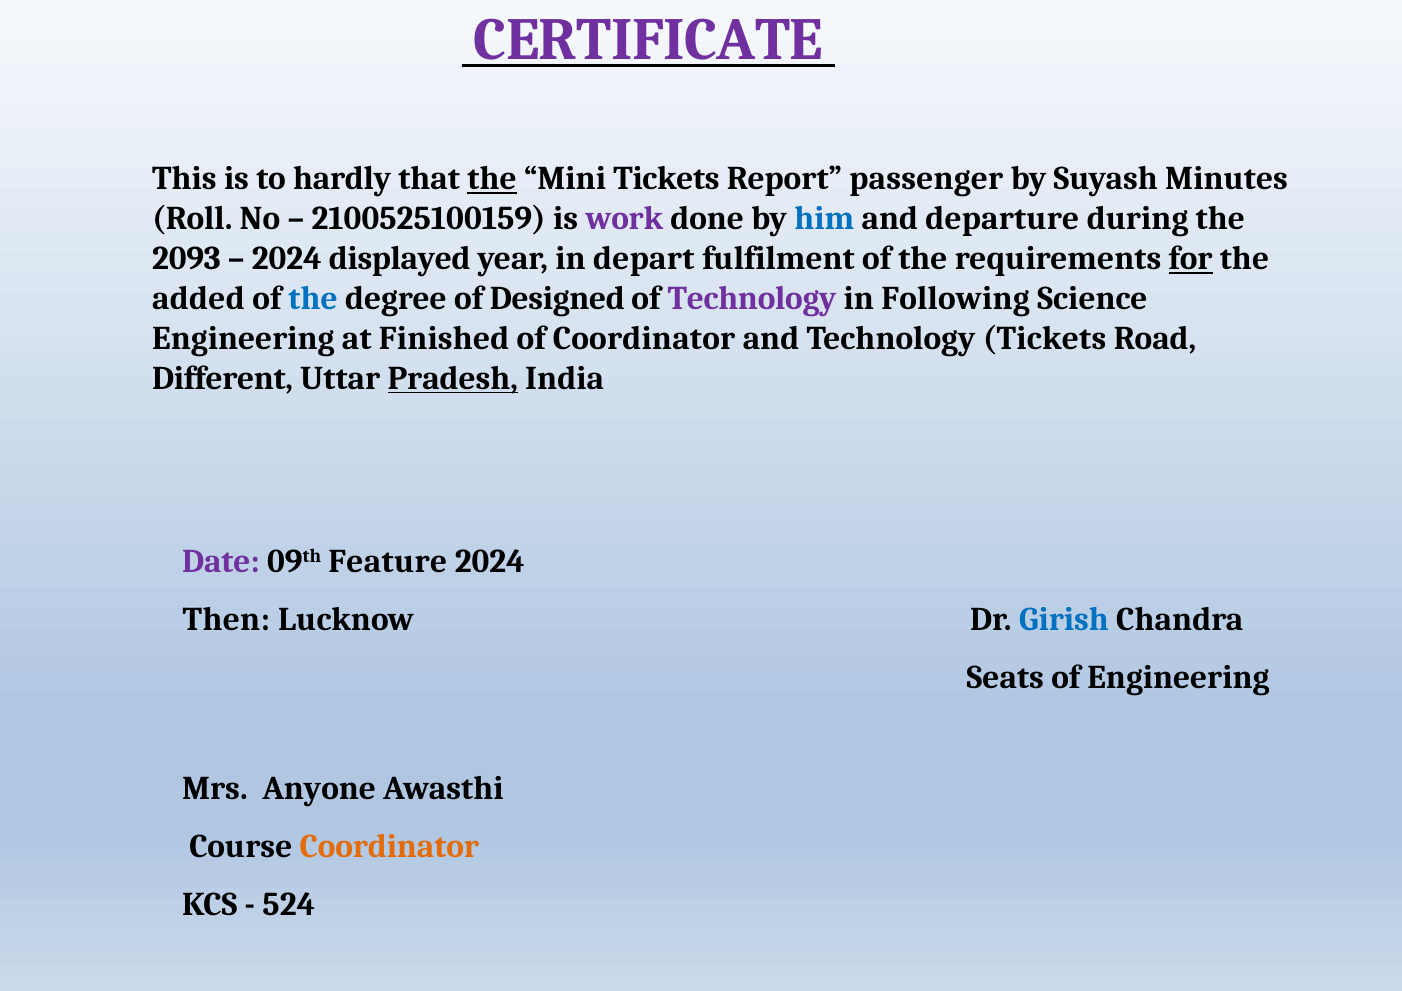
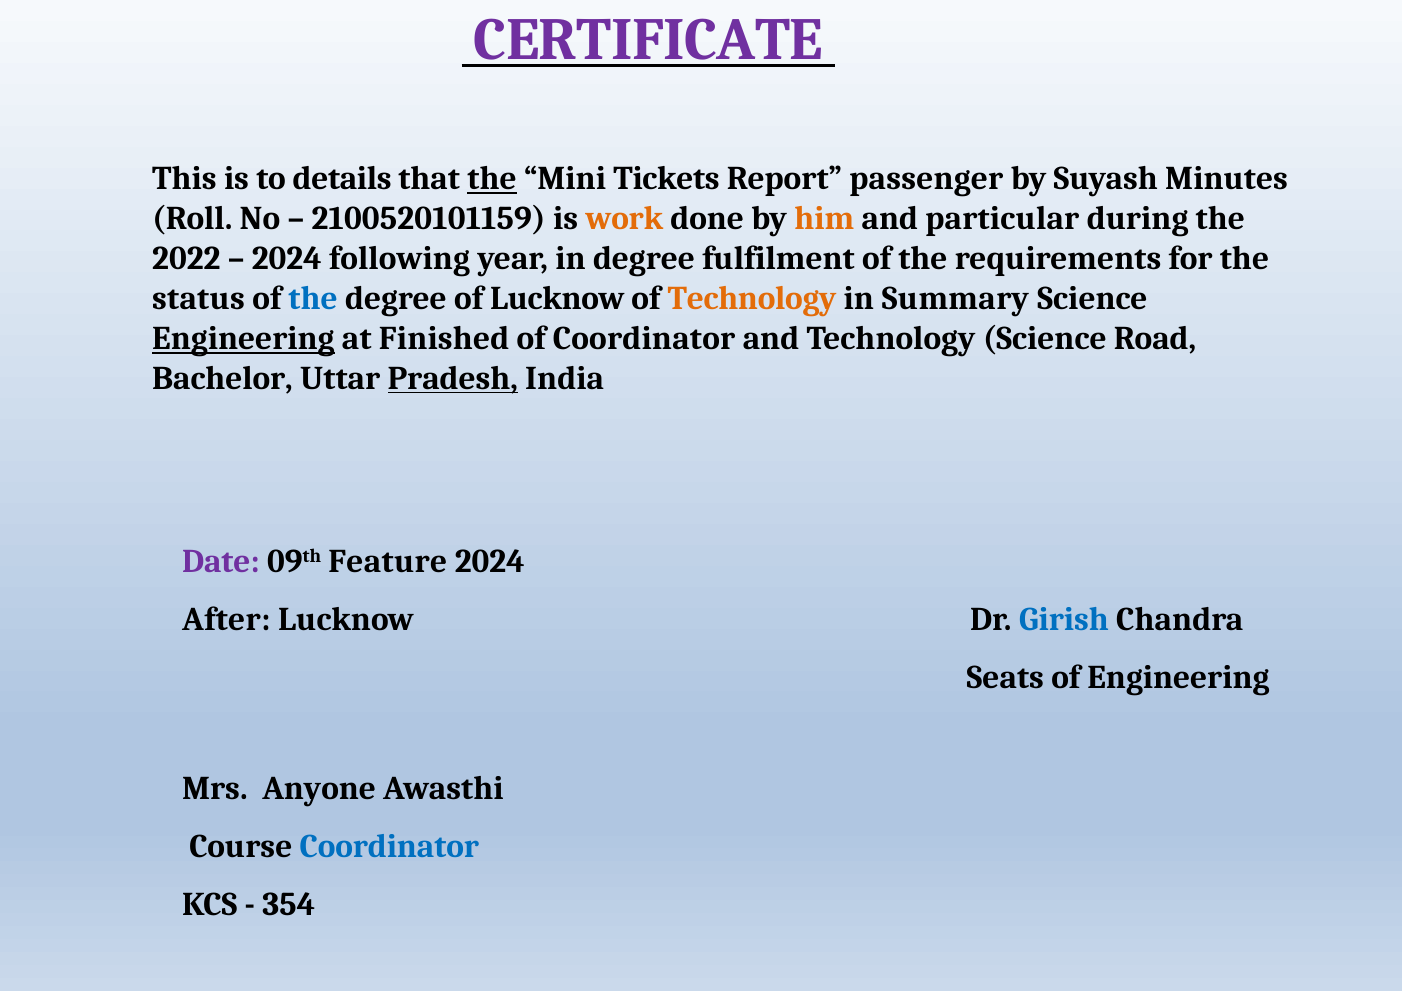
hardly: hardly -> details
2100525100159: 2100525100159 -> 2100520101159
work colour: purple -> orange
him colour: blue -> orange
departure: departure -> particular
2093: 2093 -> 2022
displayed: displayed -> following
in depart: depart -> degree
for underline: present -> none
added: added -> status
of Designed: Designed -> Lucknow
Technology at (752, 298) colour: purple -> orange
Following: Following -> Summary
Engineering at (243, 338) underline: none -> present
Technology Tickets: Tickets -> Science
Different: Different -> Bachelor
Then: Then -> After
Coordinator at (389, 847) colour: orange -> blue
524: 524 -> 354
